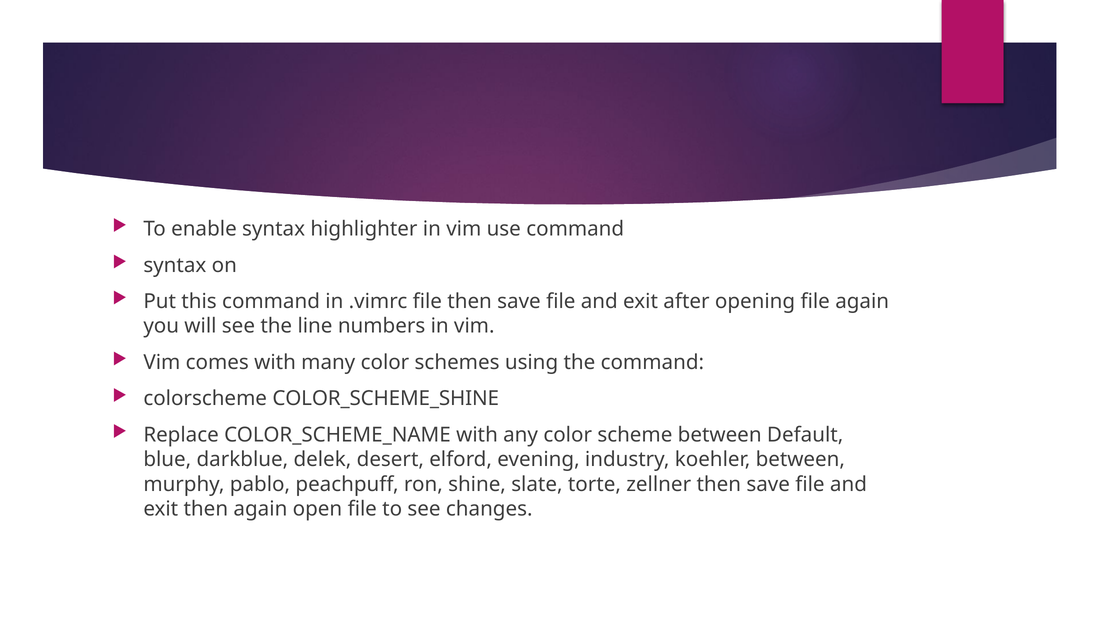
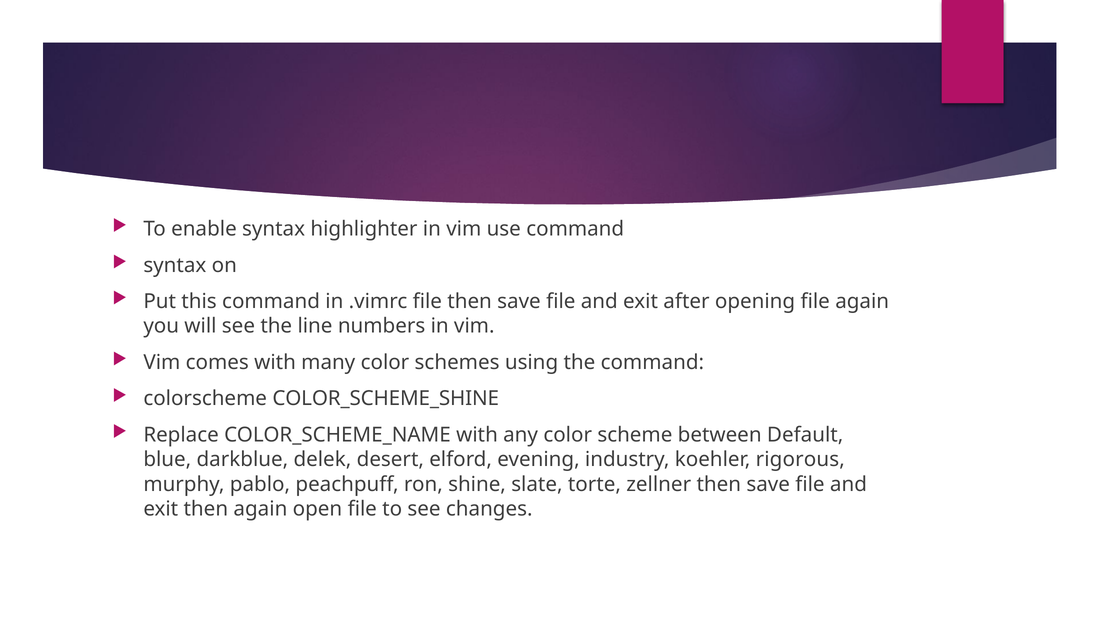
koehler between: between -> rigorous
